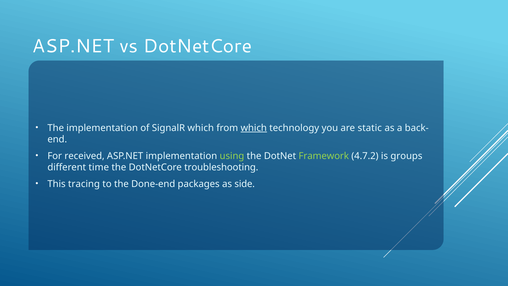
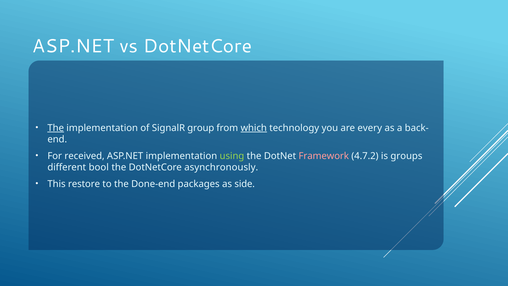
The at (56, 128) underline: none -> present
SignalR which: which -> group
static: static -> every
Framework colour: light green -> pink
time: time -> bool
troubleshooting: troubleshooting -> asynchronously
tracing: tracing -> restore
